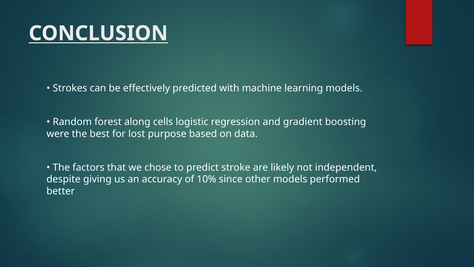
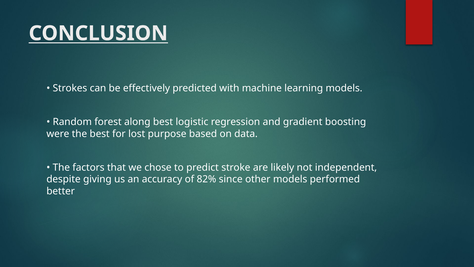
along cells: cells -> best
10%: 10% -> 82%
